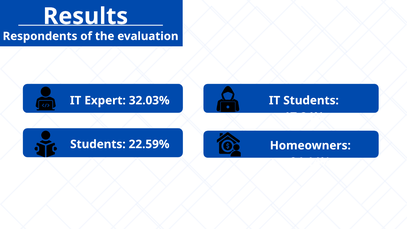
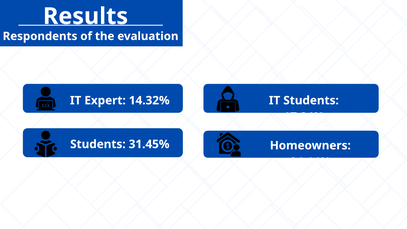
32.03%: 32.03% -> 14.32%
22.59%: 22.59% -> 31.45%
